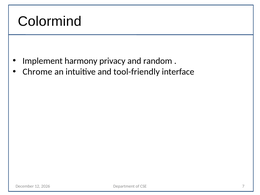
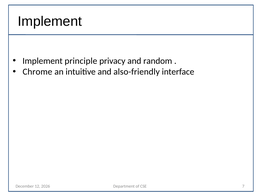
Colormind at (50, 21): Colormind -> Implement
harmony: harmony -> principle
tool-friendly: tool-friendly -> also-friendly
